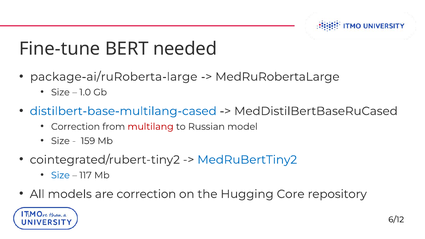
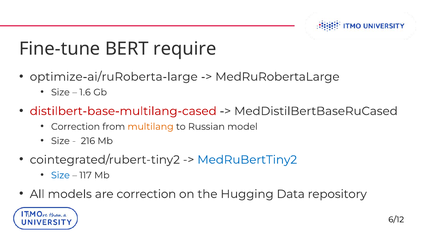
needed: needed -> require
package-ai/ruRoberta-large: package-ai/ruRoberta-large -> optimize-ai/ruRoberta-large
1.0: 1.0 -> 1.6
distilbert-base-multilang-cased colour: blue -> red
multilang colour: red -> orange
159: 159 -> 216
Core: Core -> Data
